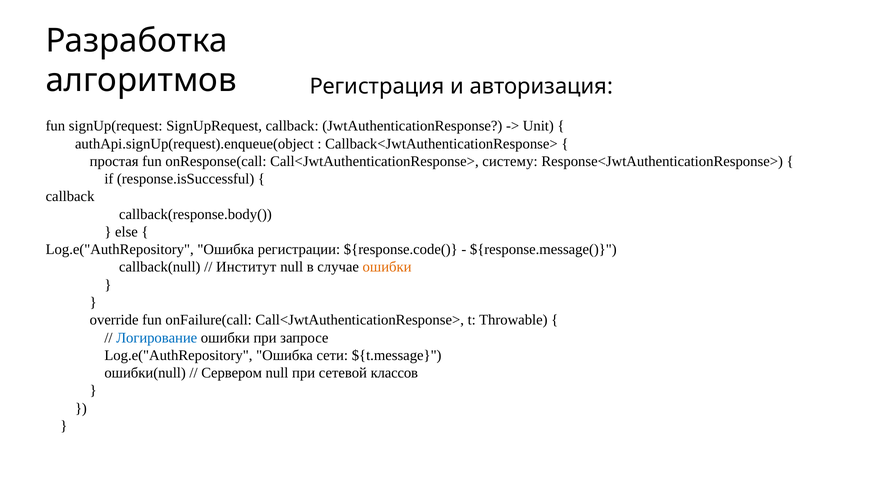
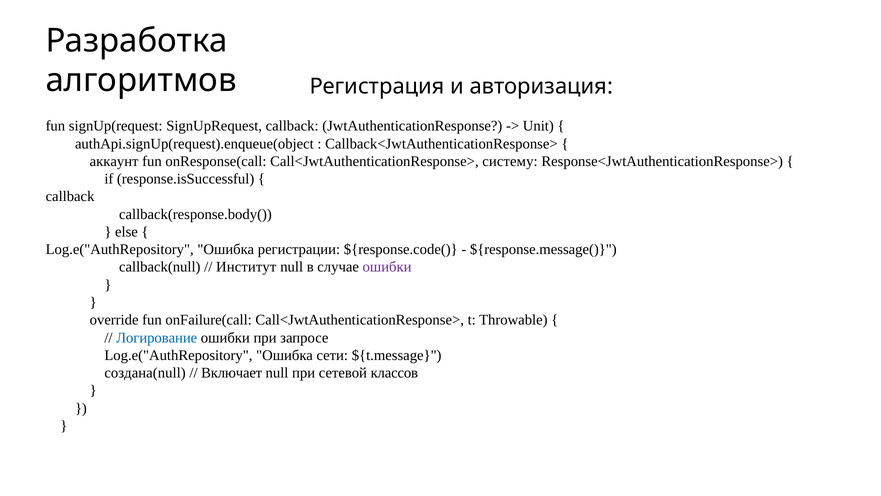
простая: простая -> аккаунт
ошибки at (387, 267) colour: orange -> purple
ошибки(null: ошибки(null -> создана(null
Сервером: Сервером -> Включает
